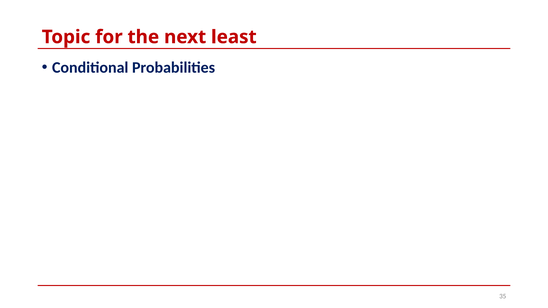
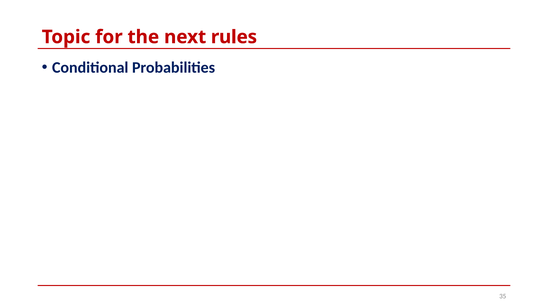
least: least -> rules
